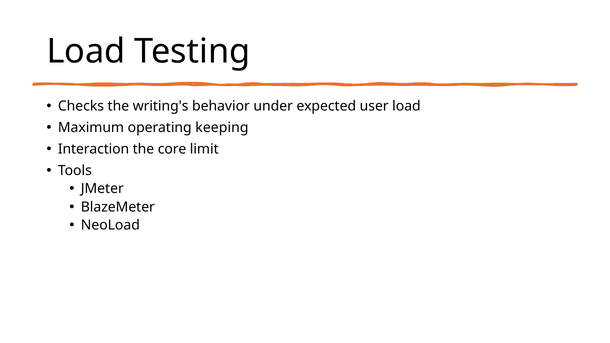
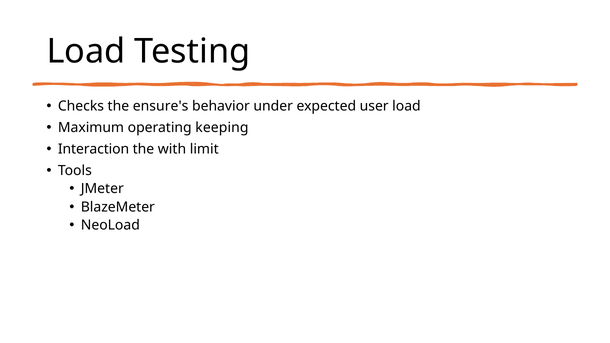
writing's: writing's -> ensure's
core: core -> with
